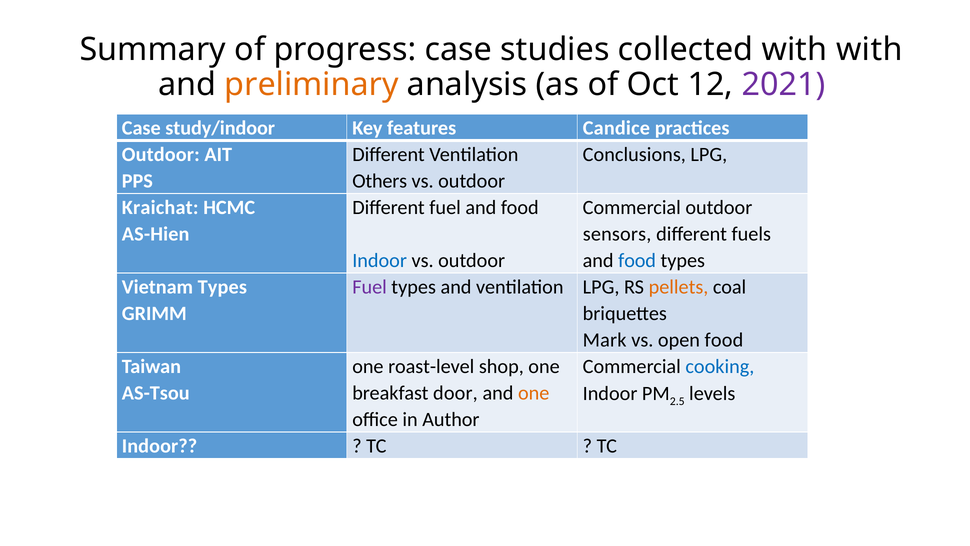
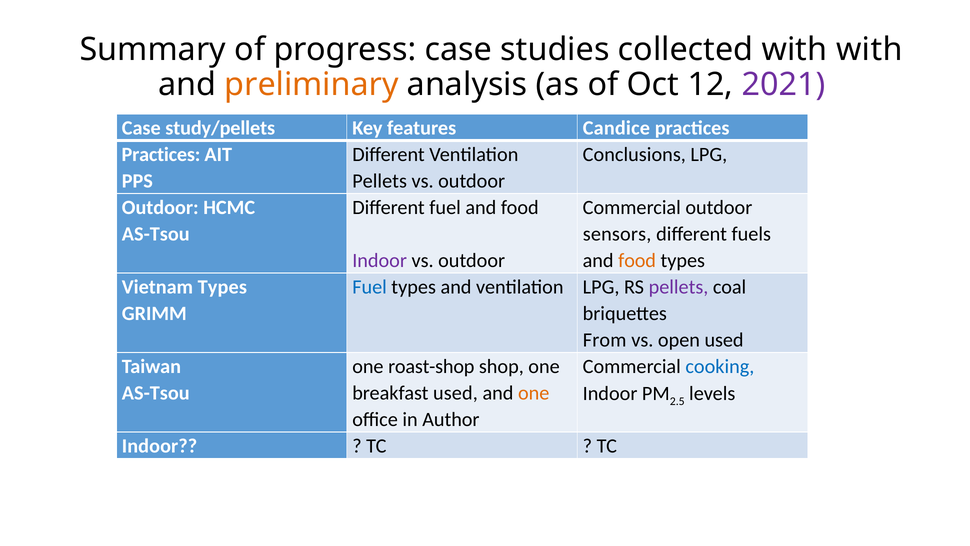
study/indoor: study/indoor -> study/pellets
Outdoor at (161, 155): Outdoor -> Practices
Others at (380, 181): Others -> Pellets
Kraichat at (160, 208): Kraichat -> Outdoor
AS-Hien at (156, 234): AS-Hien -> AS-Tsou
Indoor at (380, 261) colour: blue -> purple
food at (637, 261) colour: blue -> orange
Fuel at (370, 287) colour: purple -> blue
pellets at (678, 287) colour: orange -> purple
Mark: Mark -> From
open food: food -> used
roast-level: roast-level -> roast-shop
breakfast door: door -> used
